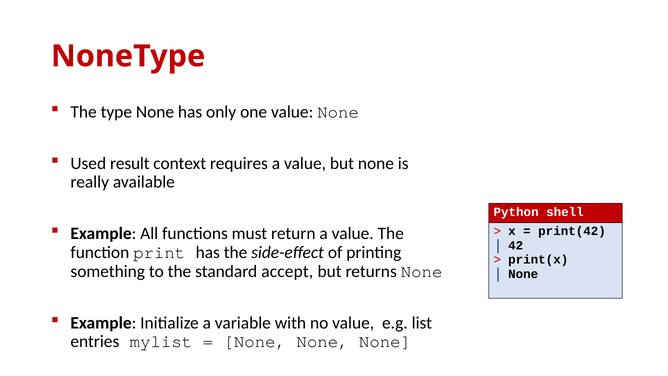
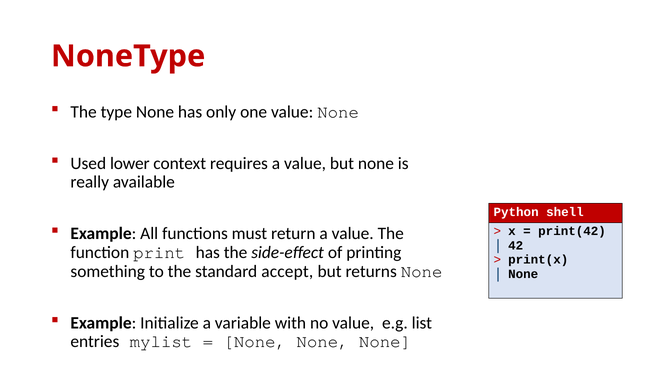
result: result -> lower
